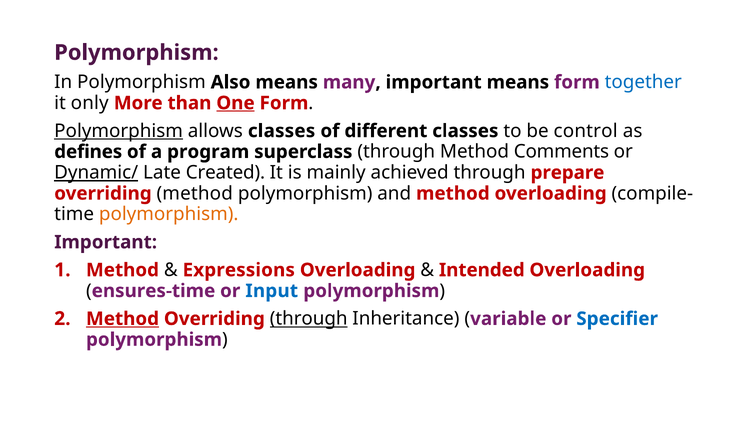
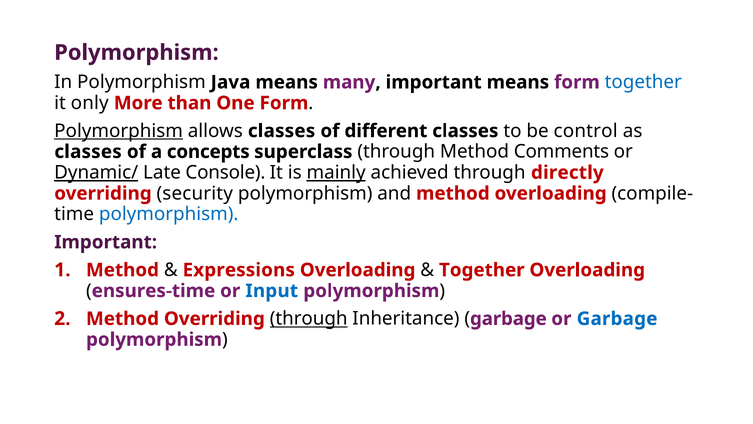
Also: Also -> Java
One underline: present -> none
defines at (88, 152): defines -> classes
program: program -> concepts
Created: Created -> Console
mainly underline: none -> present
prepare: prepare -> directly
overriding method: method -> security
polymorphism at (169, 214) colour: orange -> blue
Intended at (482, 270): Intended -> Together
Method at (123, 318) underline: present -> none
variable at (508, 318): variable -> garbage
or Specifier: Specifier -> Garbage
